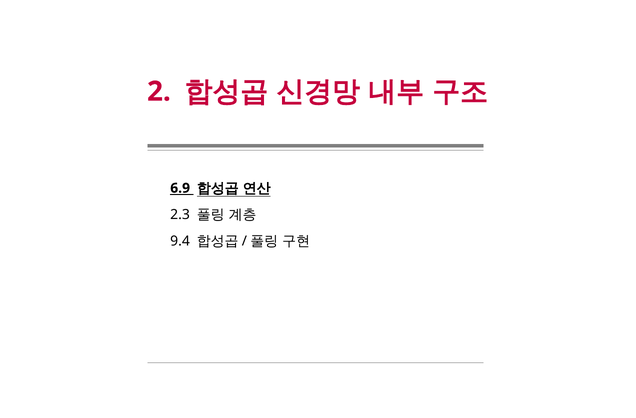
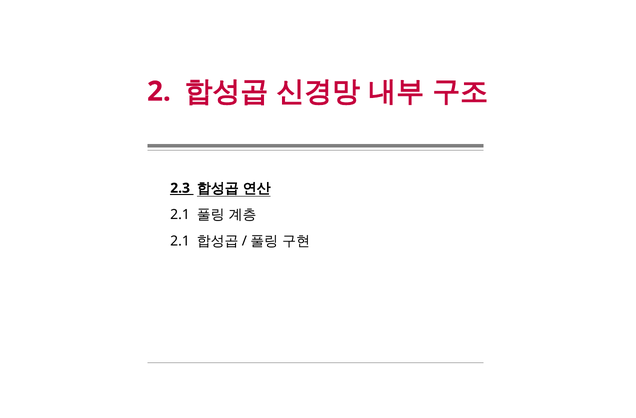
6.9: 6.9 -> 2.3
2.3 at (180, 215): 2.3 -> 2.1
9.4 at (180, 241): 9.4 -> 2.1
